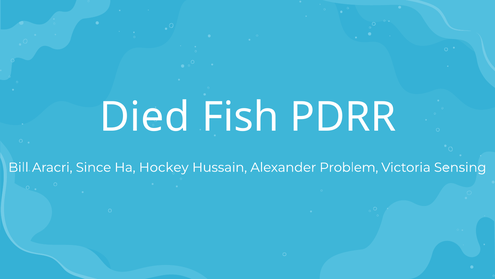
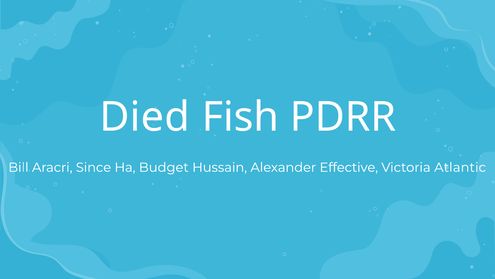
Hockey: Hockey -> Budget
Problem: Problem -> Effective
Sensing: Sensing -> Atlantic
